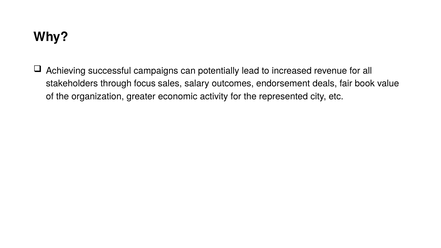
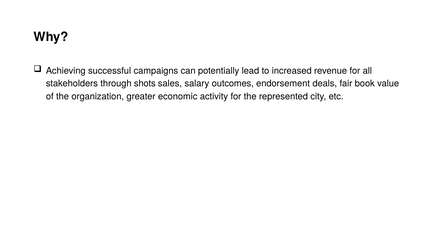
focus: focus -> shots
